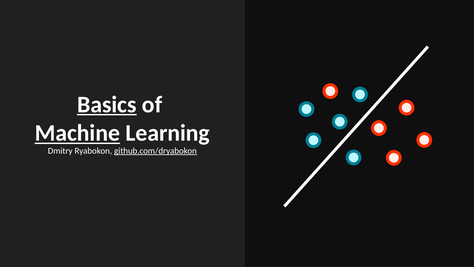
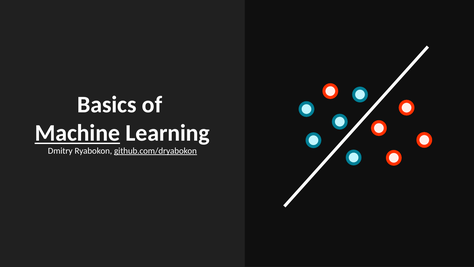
Basics underline: present -> none
